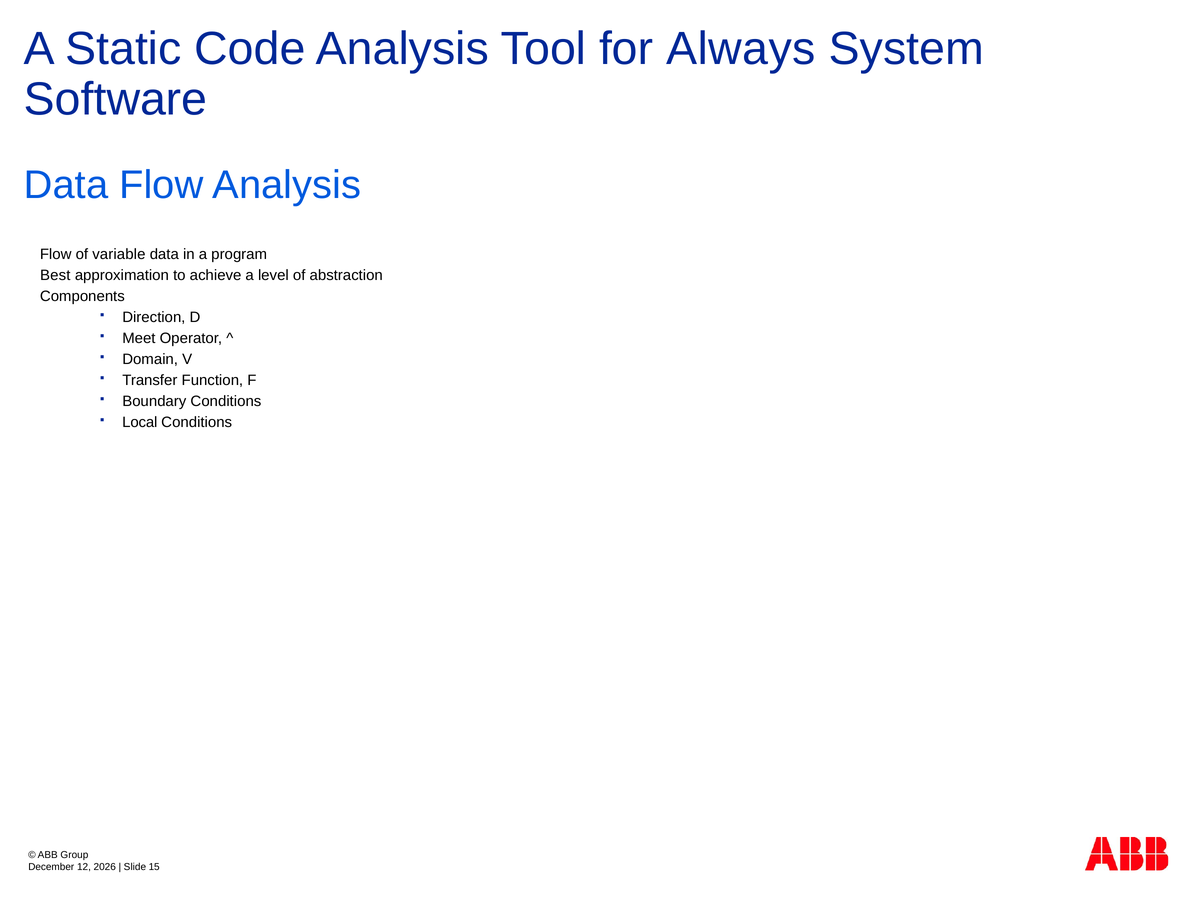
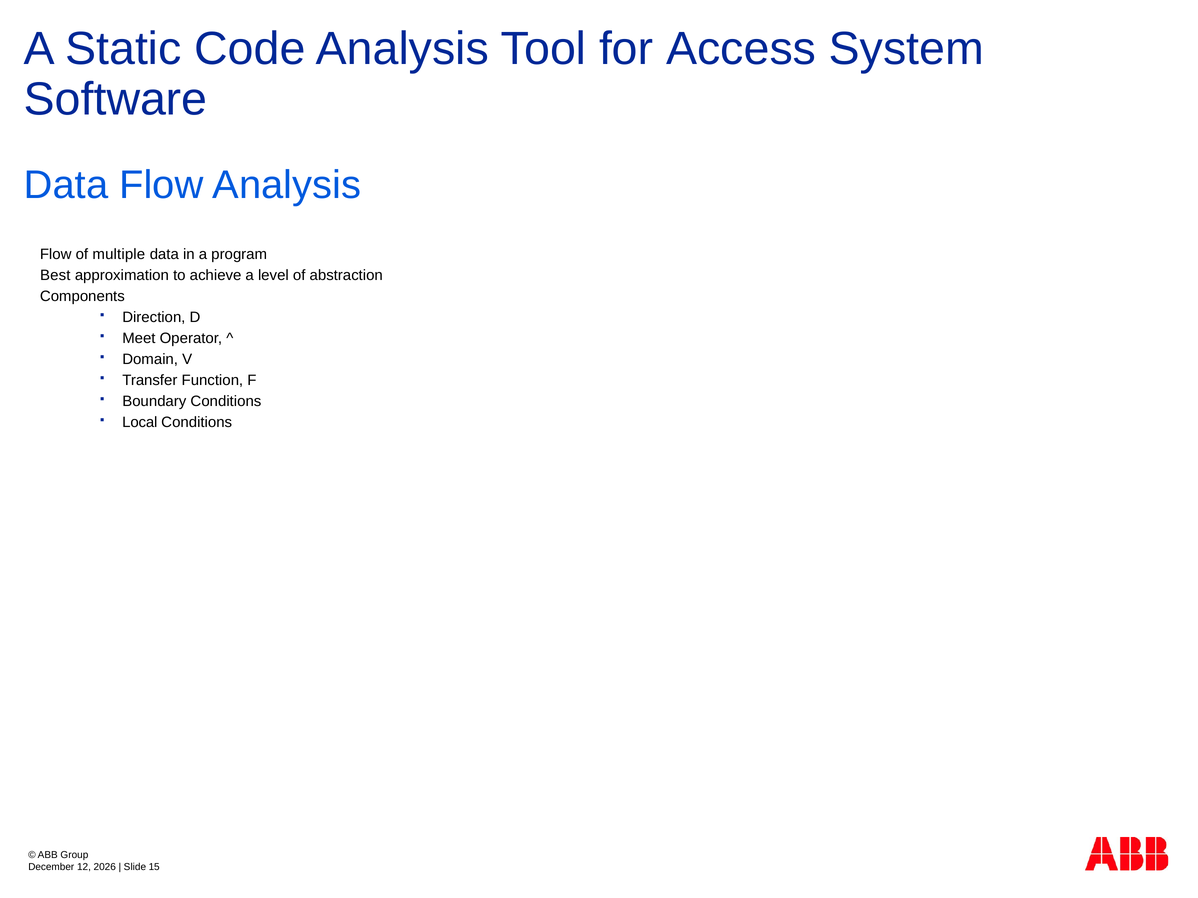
Always: Always -> Access
variable: variable -> multiple
